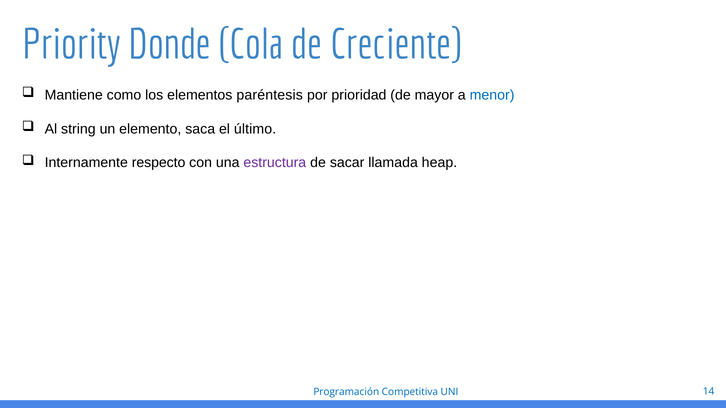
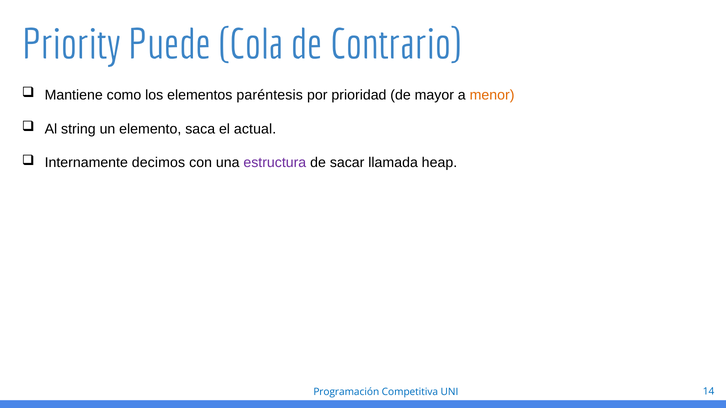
Donde: Donde -> Puede
Creciente: Creciente -> Contrario
menor colour: blue -> orange
último: último -> actual
respecto: respecto -> decimos
